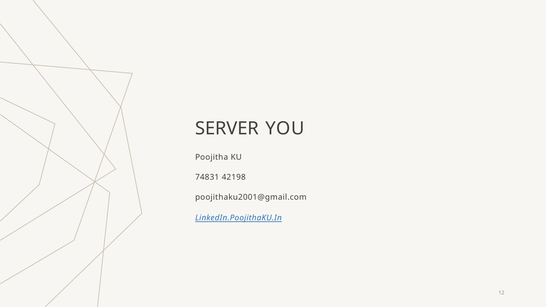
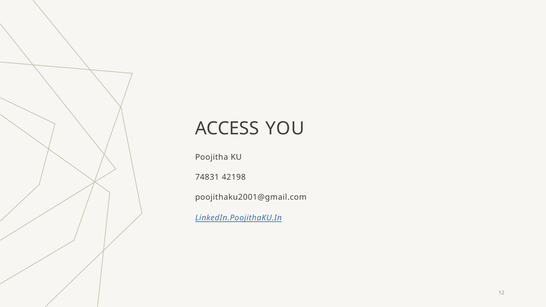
SERVER: SERVER -> ACCESS
